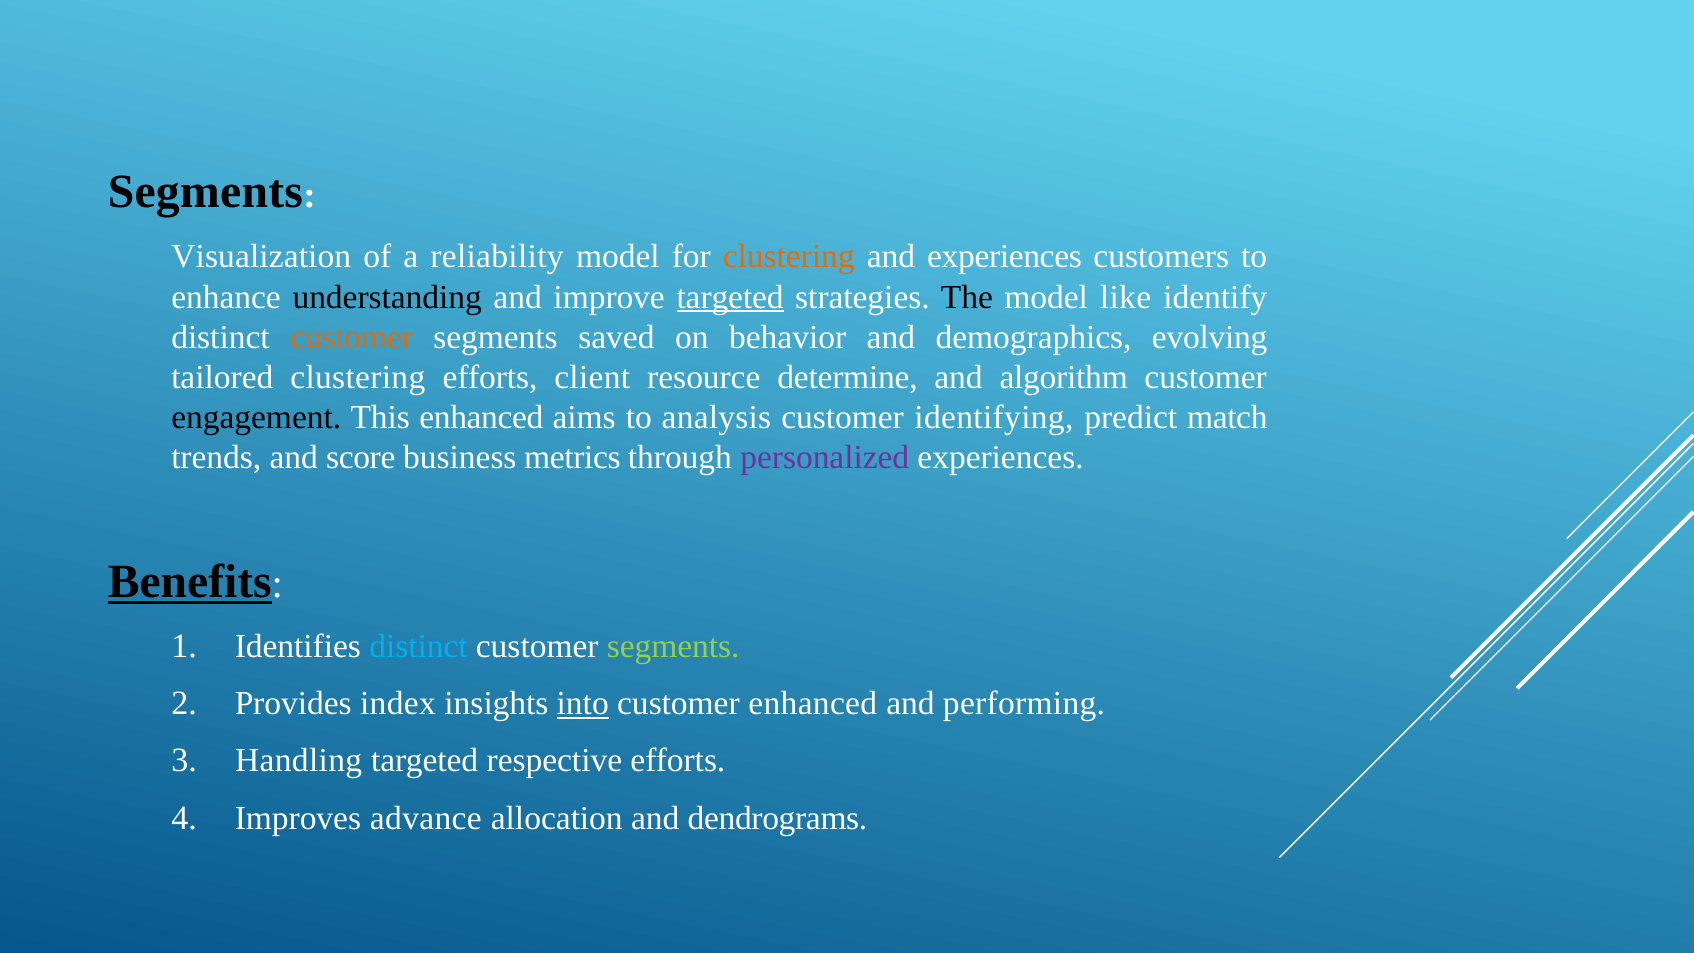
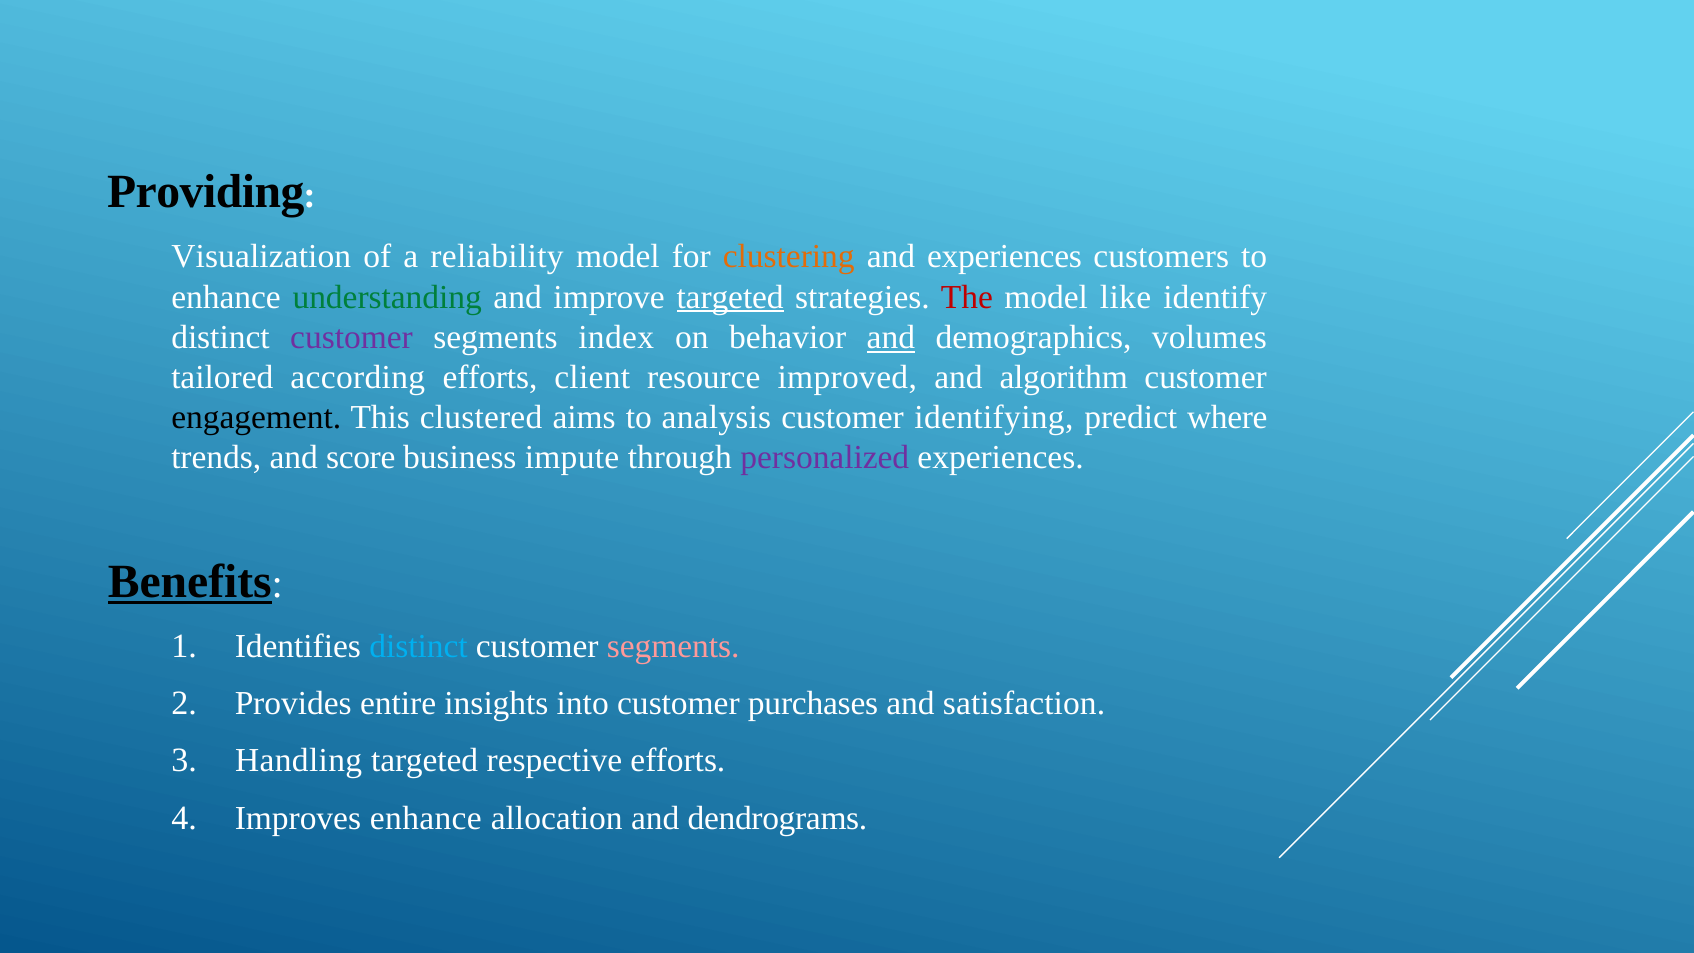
Segments at (205, 192): Segments -> Providing
understanding colour: black -> green
The colour: black -> red
customer at (352, 337) colour: orange -> purple
saved: saved -> index
and at (891, 337) underline: none -> present
evolving: evolving -> volumes
tailored clustering: clustering -> according
determine: determine -> improved
This enhanced: enhanced -> clustered
match: match -> where
metrics: metrics -> impute
segments at (673, 646) colour: light green -> pink
index: index -> entire
into underline: present -> none
customer enhanced: enhanced -> purchases
performing: performing -> satisfaction
Improves advance: advance -> enhance
